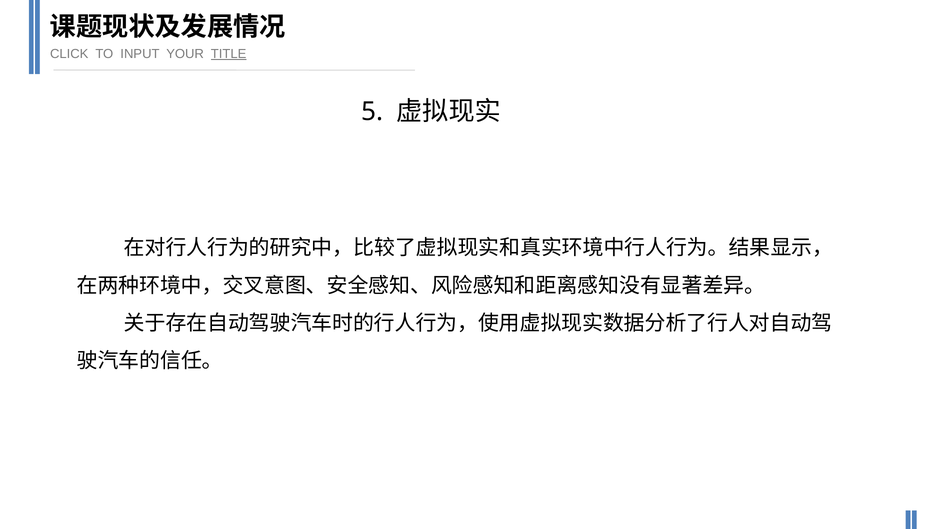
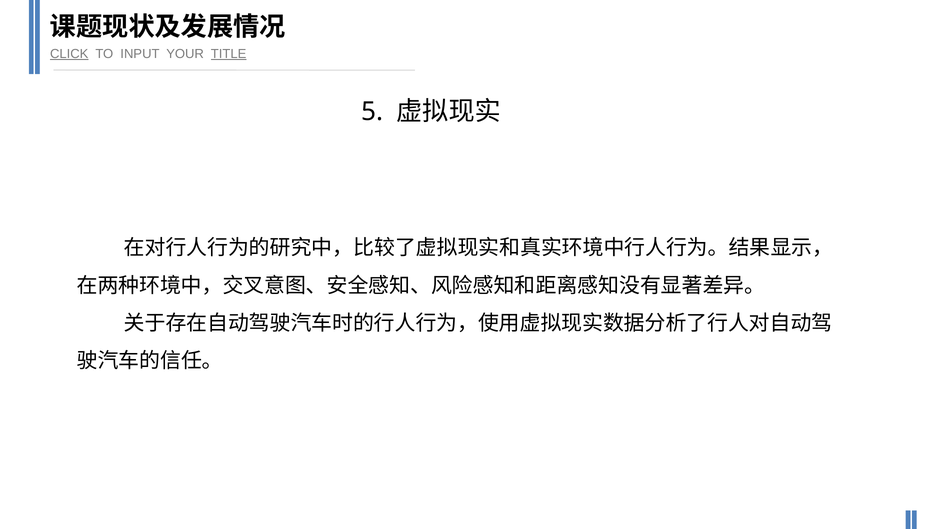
CLICK underline: none -> present
